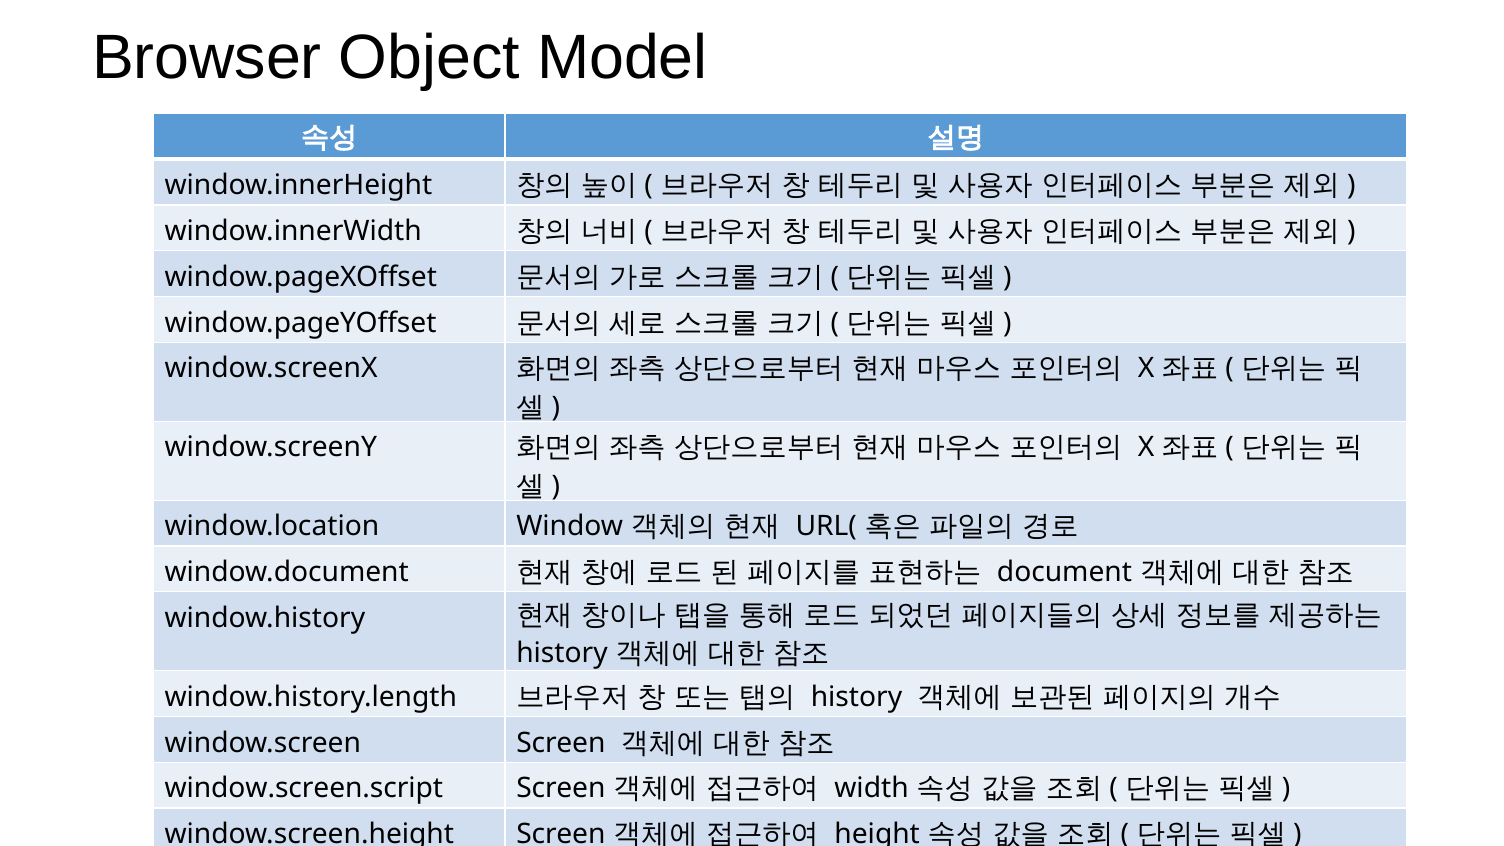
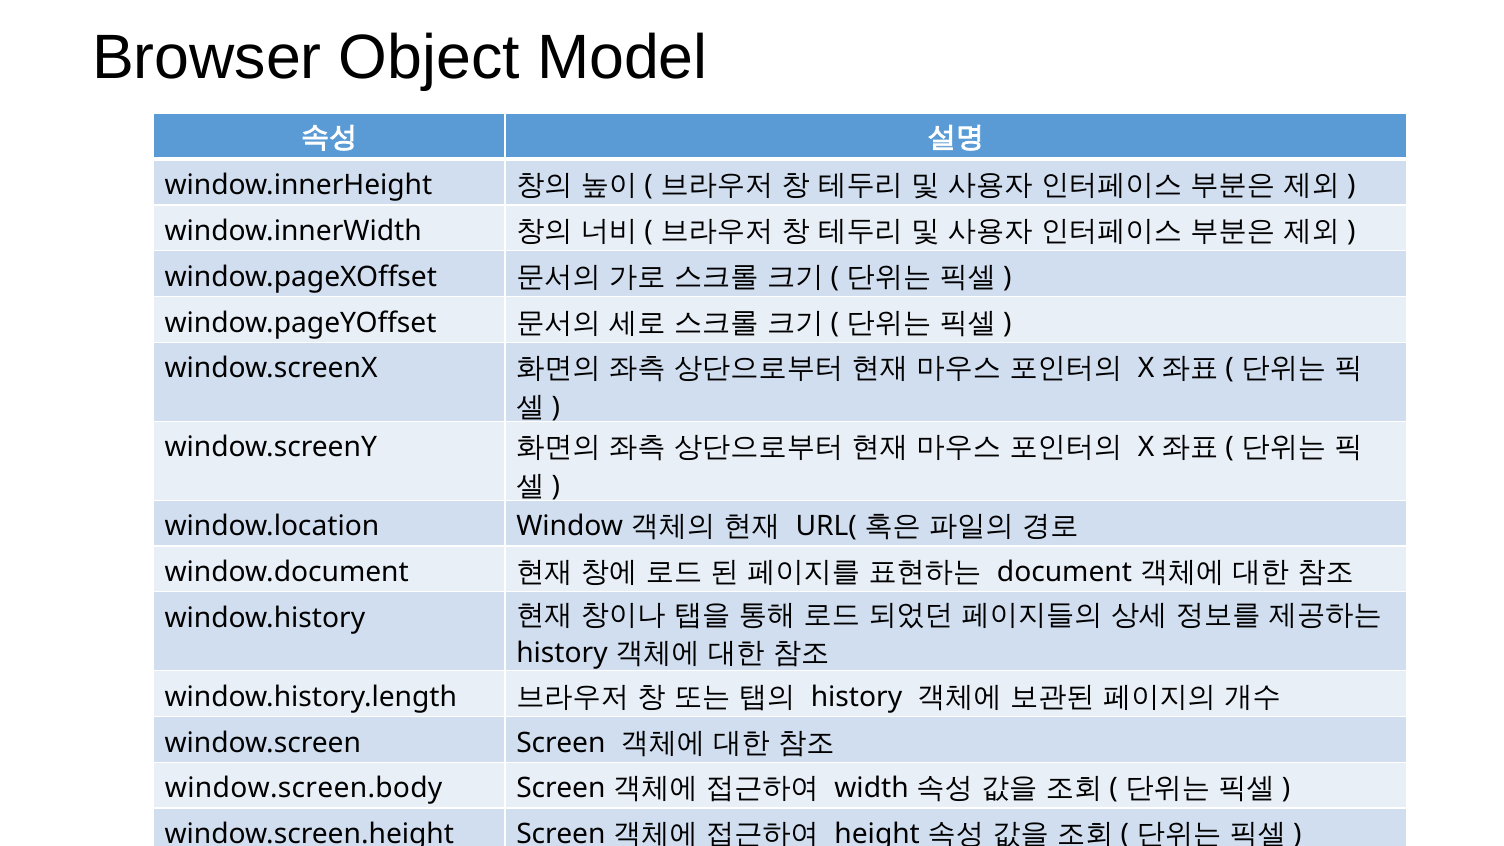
window.screen.script: window.screen.script -> window.screen.body
